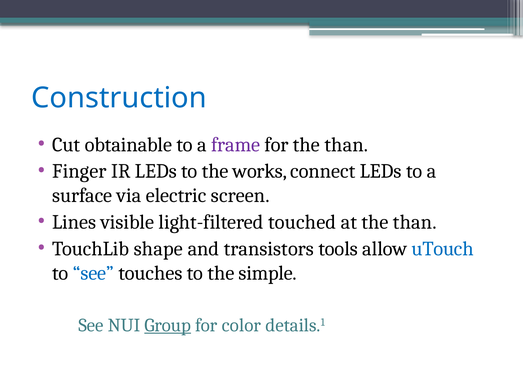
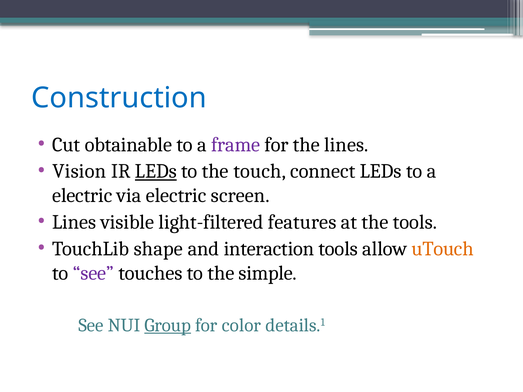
for the than: than -> lines
Finger: Finger -> Vision
LEDs at (156, 171) underline: none -> present
works: works -> touch
surface at (82, 196): surface -> electric
touched: touched -> features
at the than: than -> tools
transistors: transistors -> interaction
uTouch colour: blue -> orange
see at (93, 273) colour: blue -> purple
